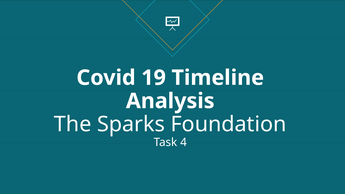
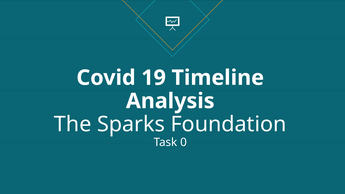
4: 4 -> 0
